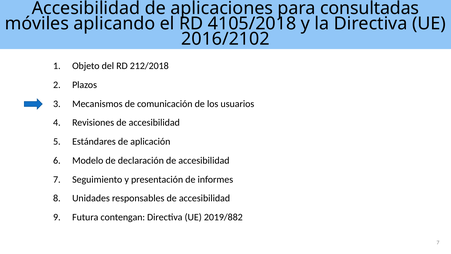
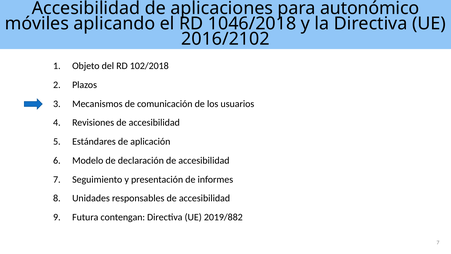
consultadas: consultadas -> autonómico
4105/2018: 4105/2018 -> 1046/2018
212/2018: 212/2018 -> 102/2018
